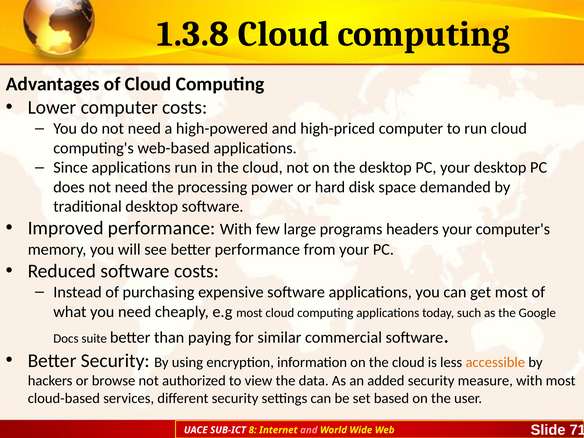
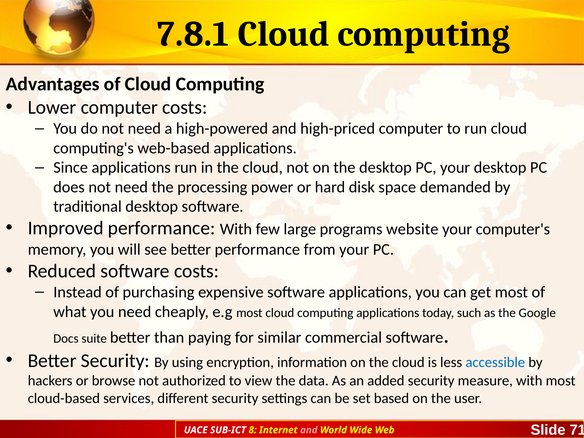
1.3.8: 1.3.8 -> 7.8.1
headers: headers -> website
accessible colour: orange -> blue
